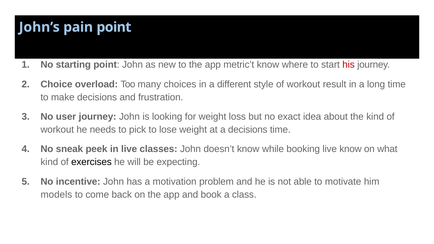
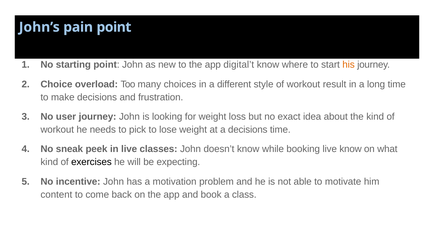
metric’t: metric’t -> digital’t
his colour: red -> orange
models: models -> content
